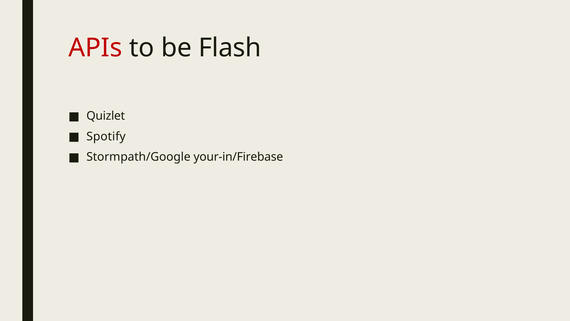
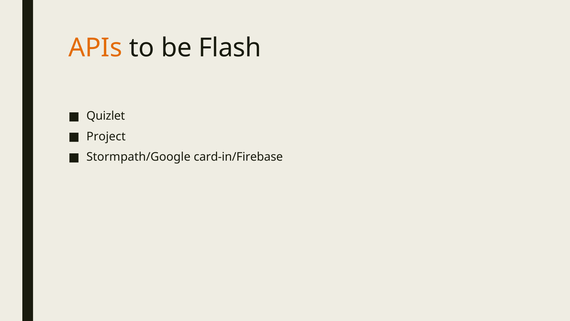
APIs colour: red -> orange
Spotify: Spotify -> Project
your-in/Firebase: your-in/Firebase -> card-in/Firebase
